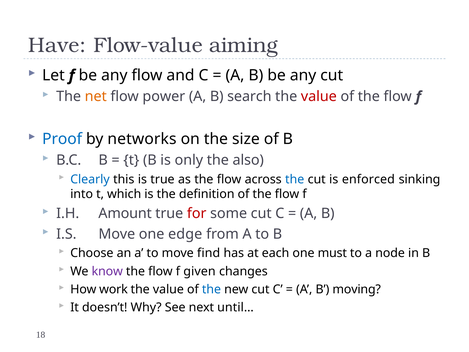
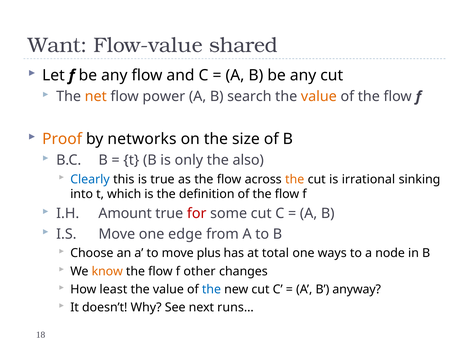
Have: Have -> Want
aiming: aiming -> shared
value at (319, 96) colour: red -> orange
Proof colour: blue -> orange
the at (295, 179) colour: blue -> orange
enforced: enforced -> irrational
find: find -> plus
each: each -> total
must: must -> ways
know colour: purple -> orange
given: given -> other
work: work -> least
moving: moving -> anyway
until…: until… -> runs…
